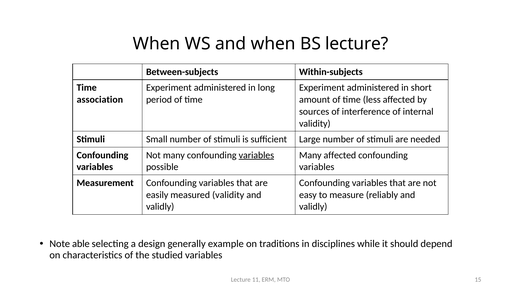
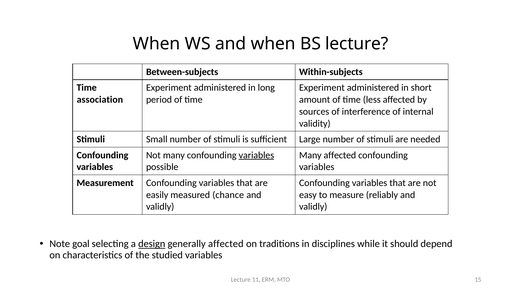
measured validity: validity -> chance
able: able -> goal
design underline: none -> present
generally example: example -> affected
